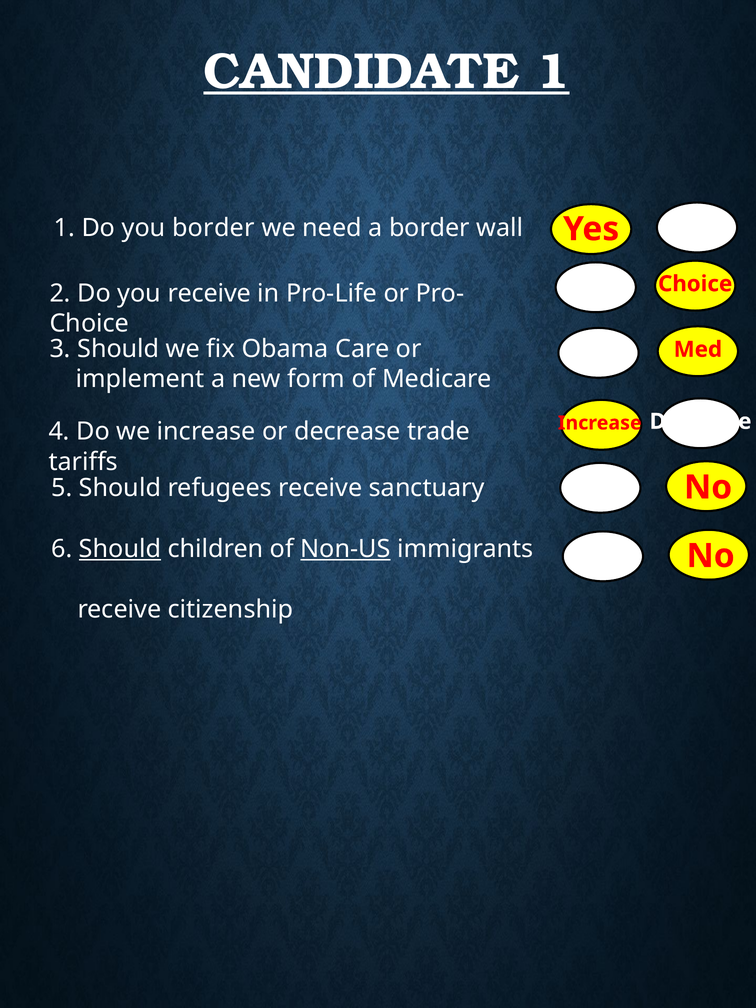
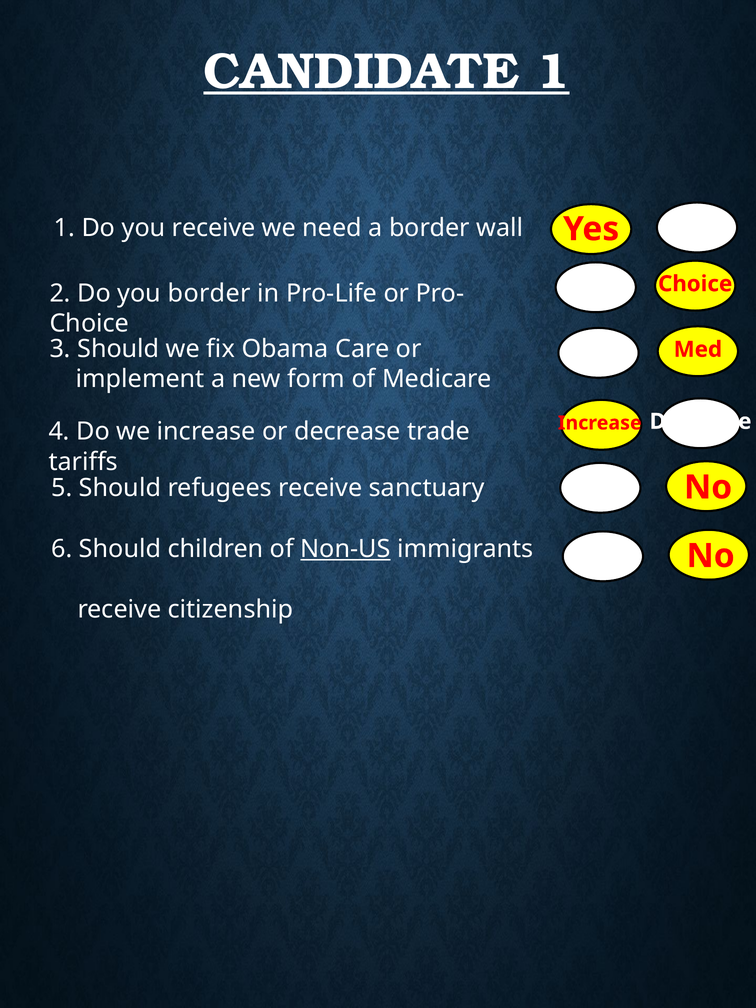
you border: border -> receive
you receive: receive -> border
Should at (120, 549) underline: present -> none
